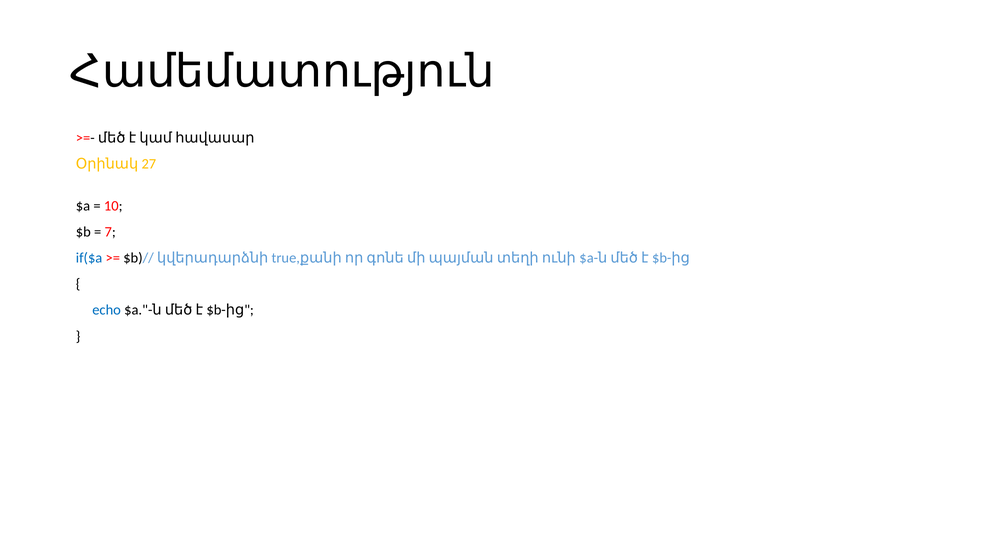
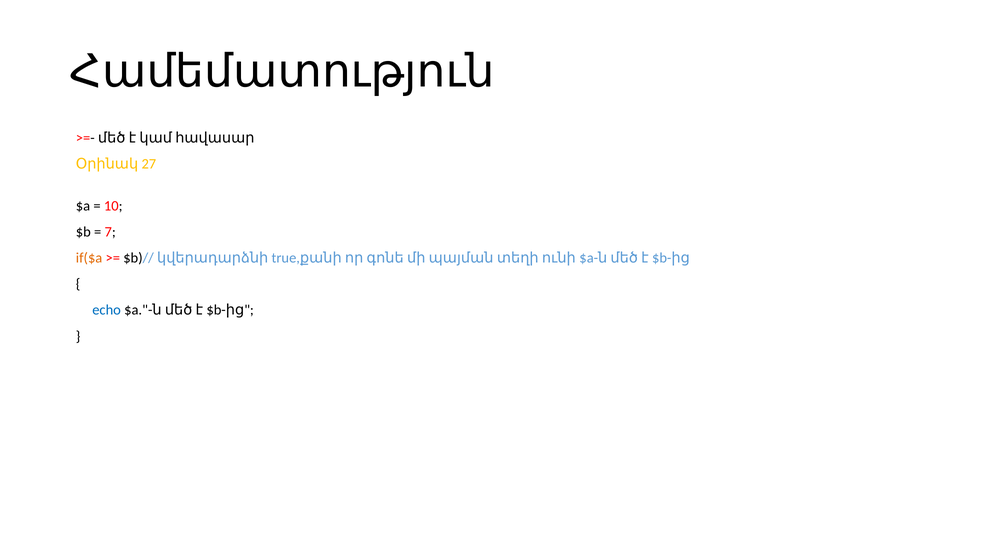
if($a colour: blue -> orange
